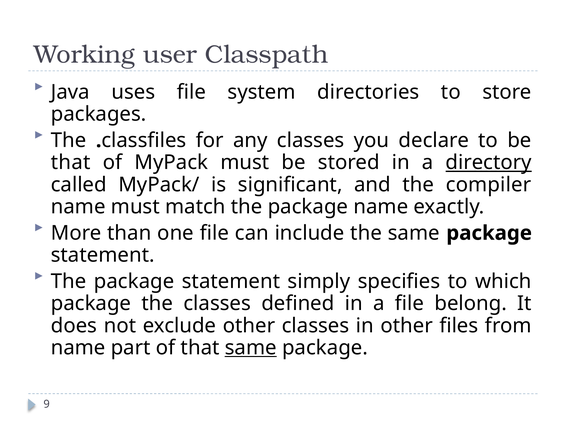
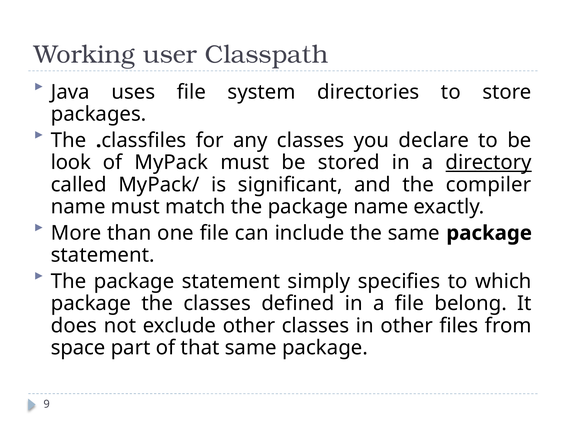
that at (71, 162): that -> look
name at (78, 347): name -> space
same at (251, 347) underline: present -> none
